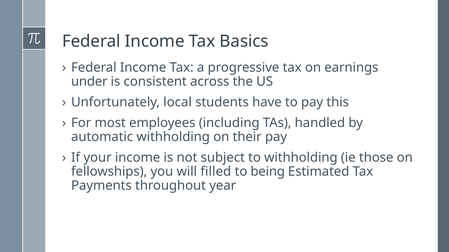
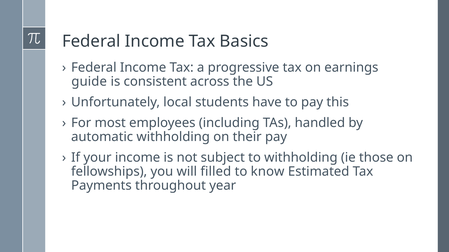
under: under -> guide
being: being -> know
